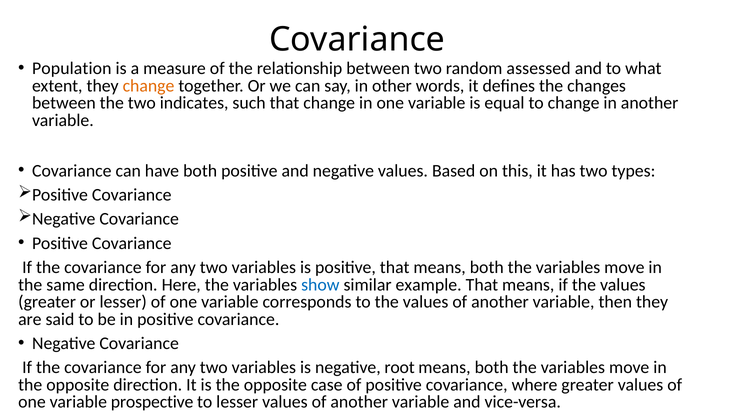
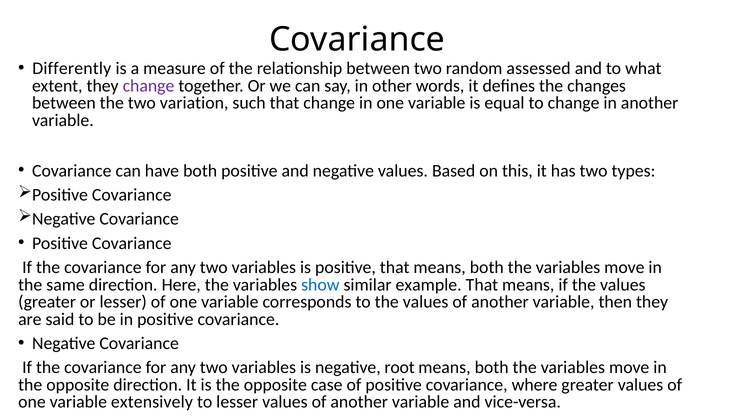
Population: Population -> Differently
change at (149, 86) colour: orange -> purple
indicates: indicates -> variation
prospective: prospective -> extensively
